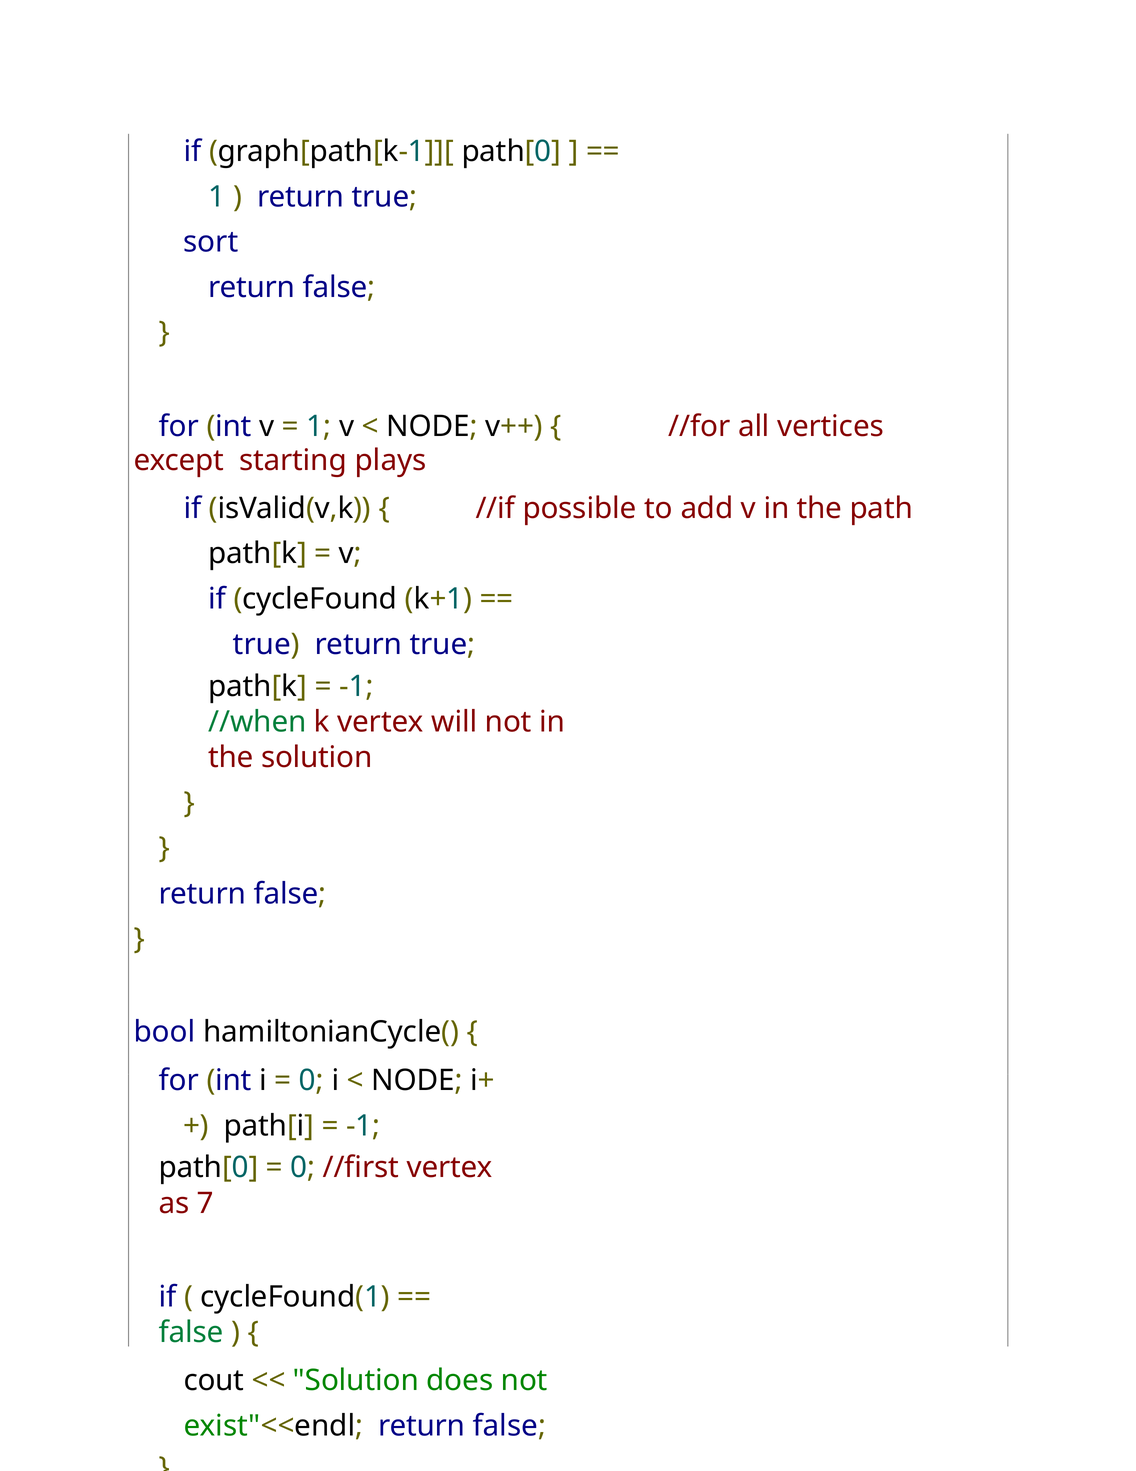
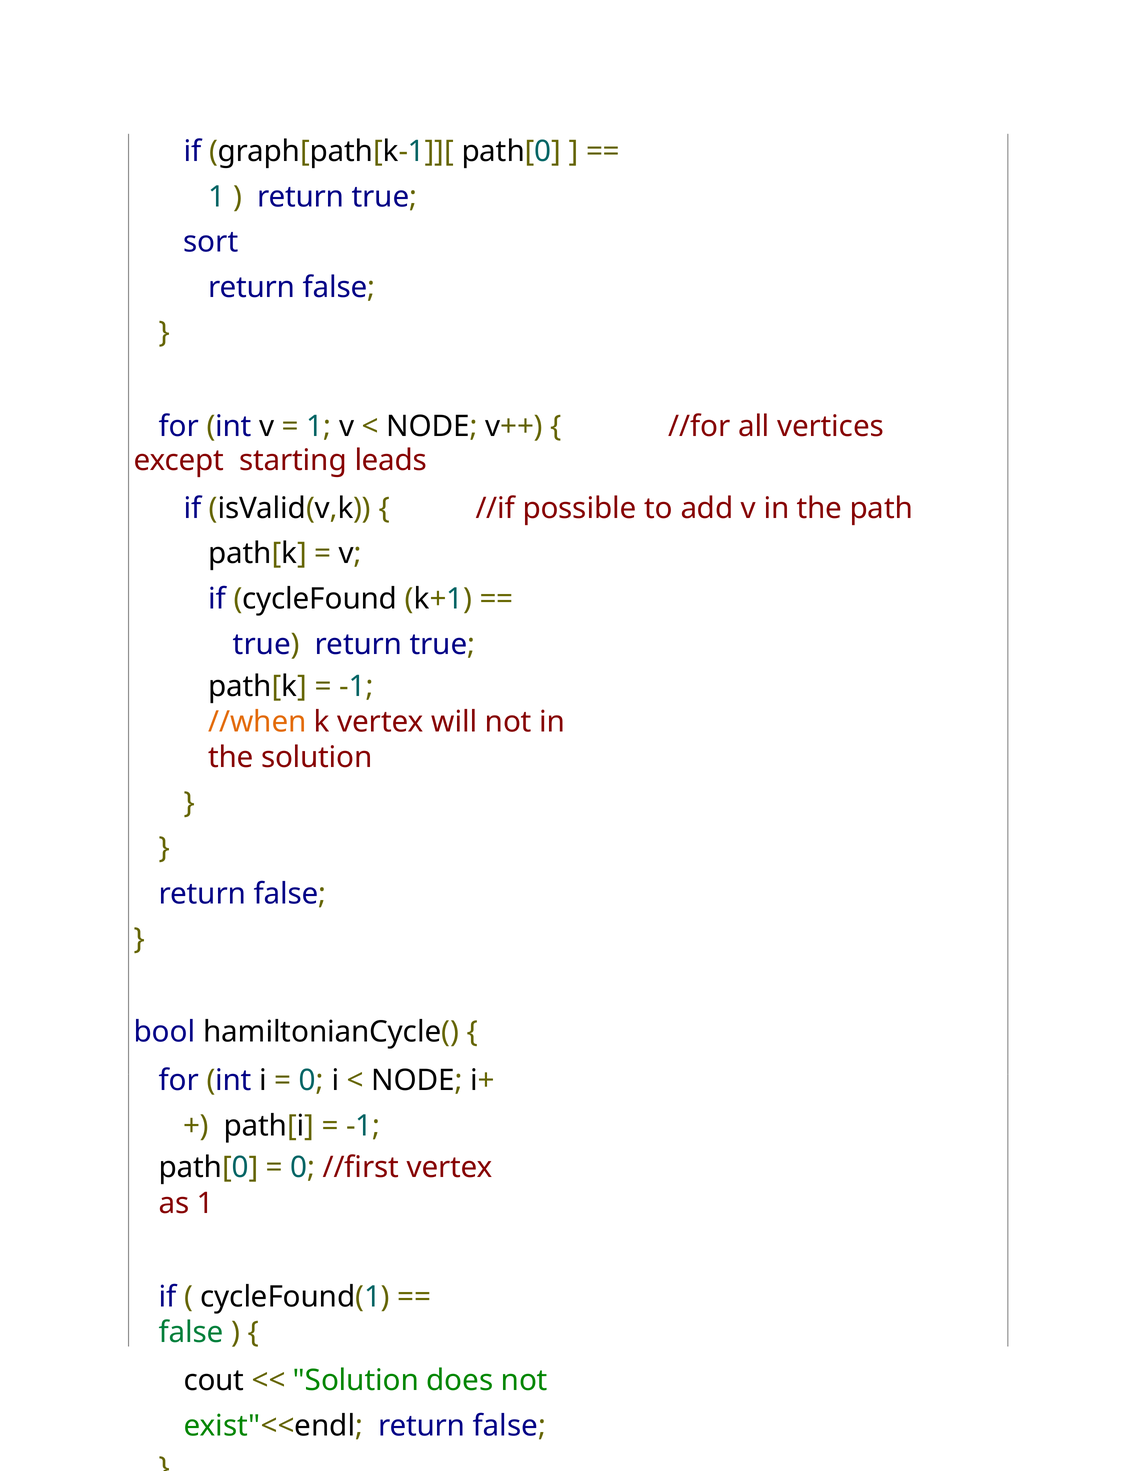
plays: plays -> leads
//when colour: green -> orange
as 7: 7 -> 1
